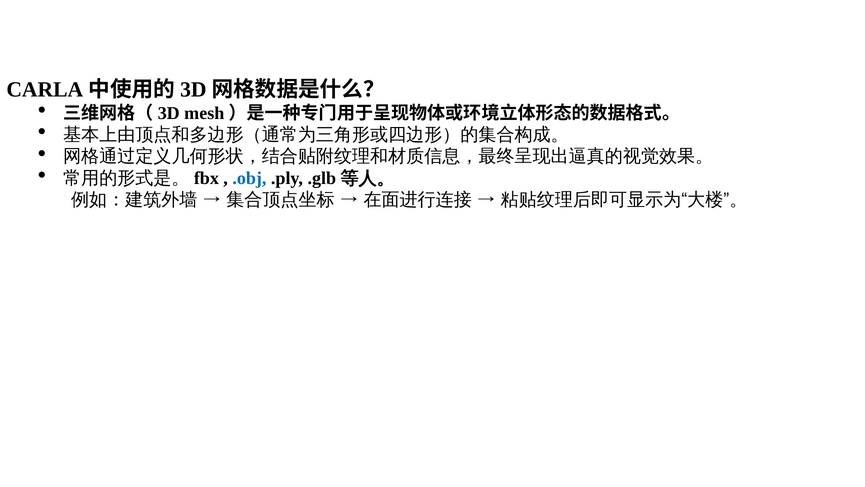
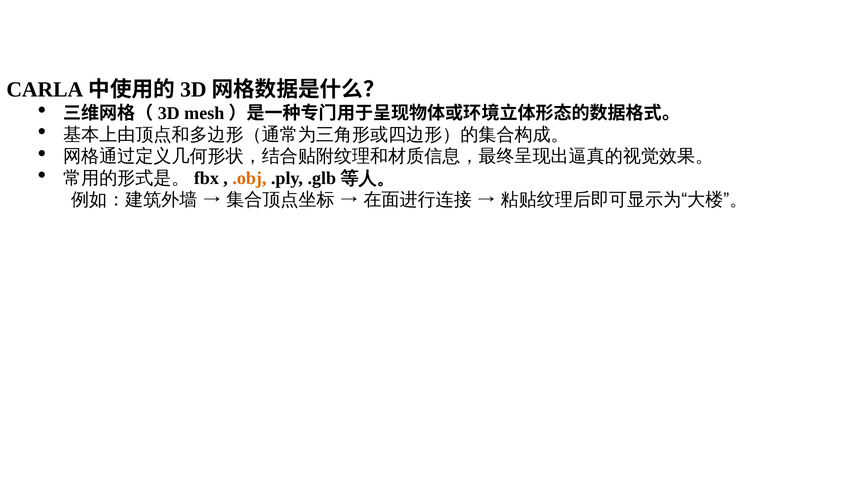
.obj colour: blue -> orange
